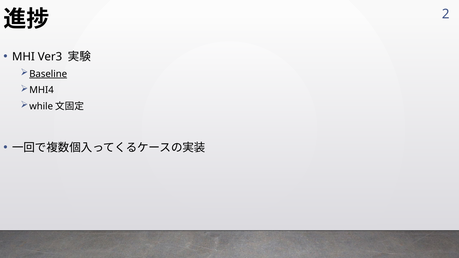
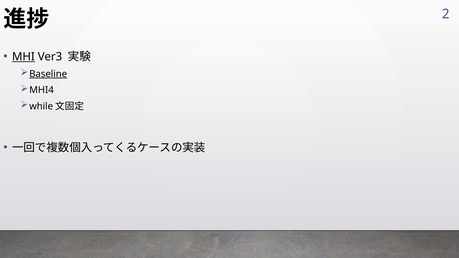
MHI underline: none -> present
